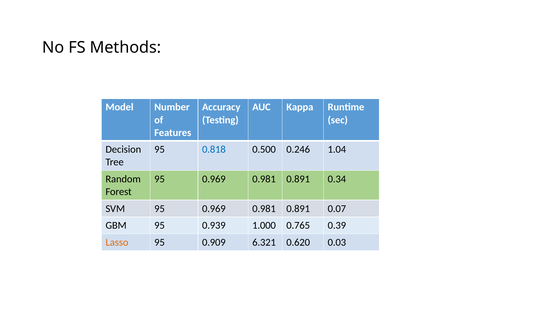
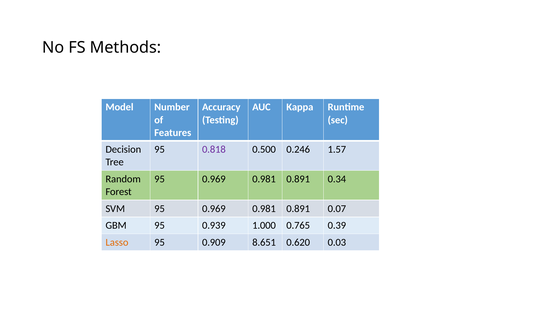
0.818 colour: blue -> purple
1.04: 1.04 -> 1.57
6.321: 6.321 -> 8.651
